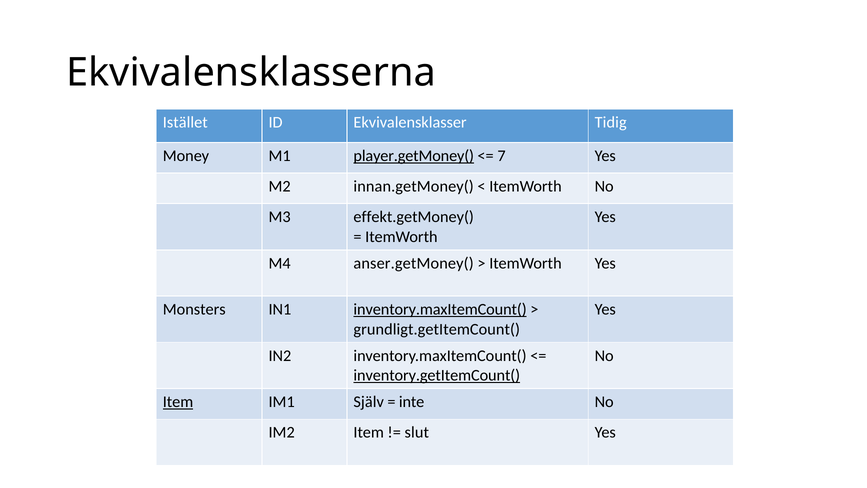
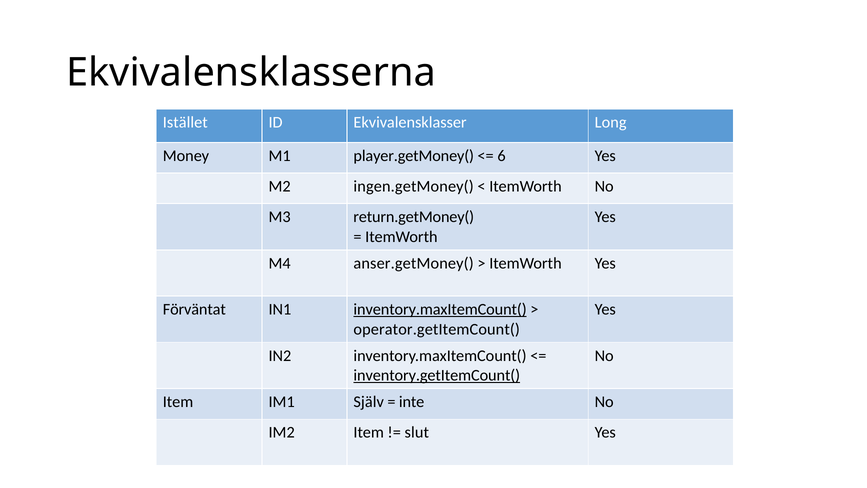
Tidig: Tidig -> Long
player.getMoney( underline: present -> none
7: 7 -> 6
innan.getMoney(: innan.getMoney( -> ingen.getMoney(
effekt.getMoney(: effekt.getMoney( -> return.getMoney(
Monsters: Monsters -> Förväntat
grundligt.getItemCount(: grundligt.getItemCount( -> operator.getItemCount(
Item at (178, 402) underline: present -> none
